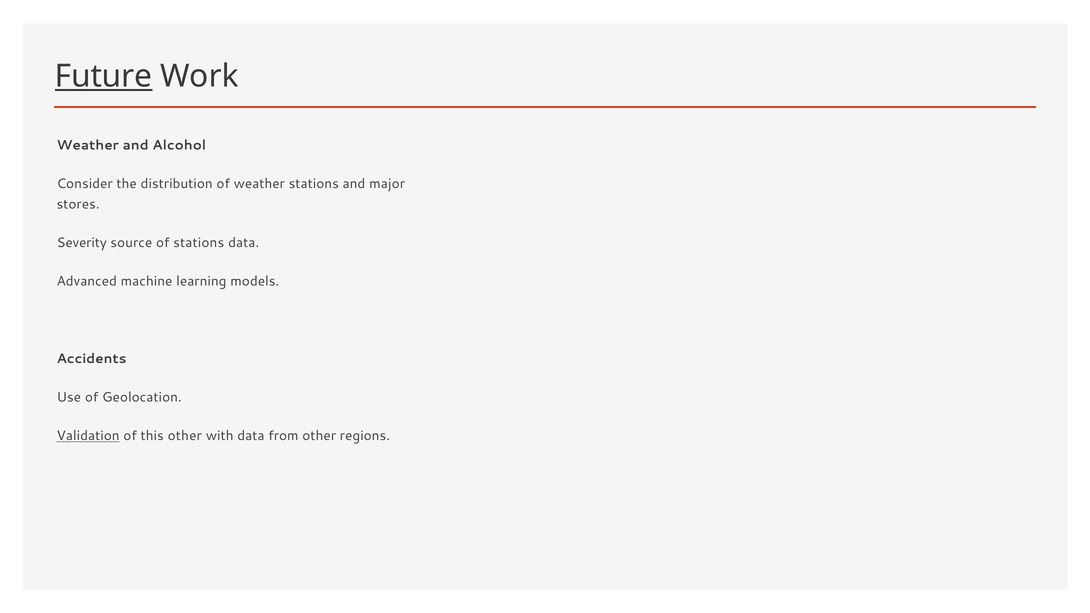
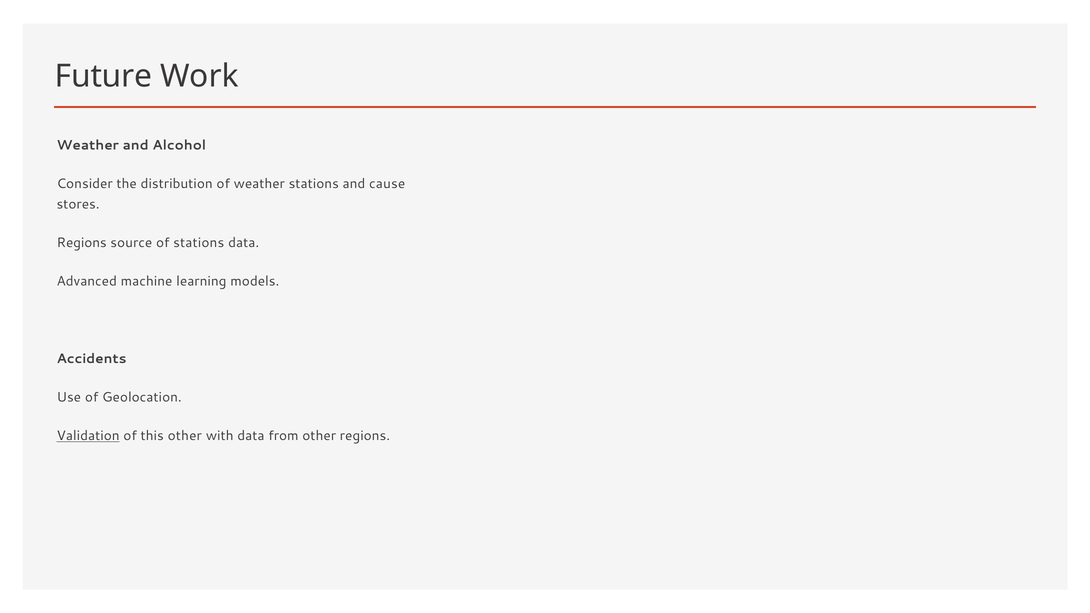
Future underline: present -> none
major: major -> cause
Severity at (82, 243): Severity -> Regions
